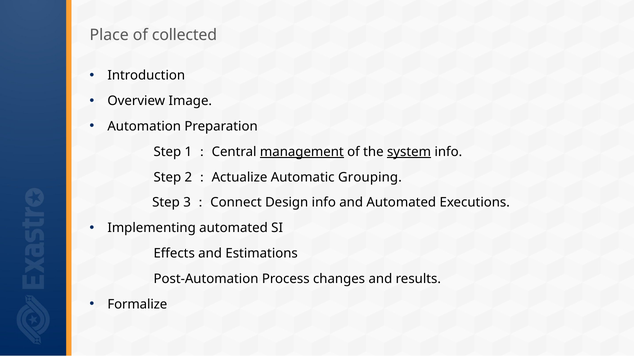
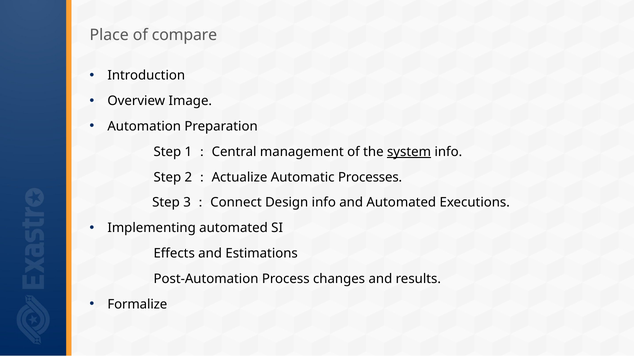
collected: collected -> compare
management underline: present -> none
Grouping: Grouping -> Processes
